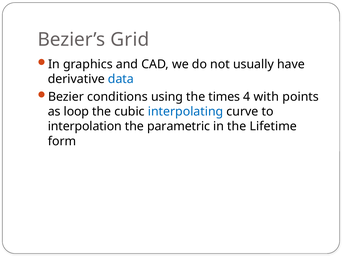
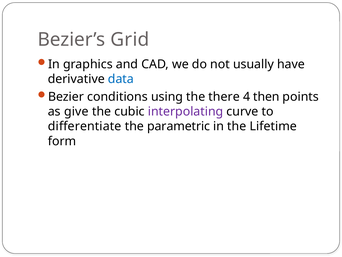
times: times -> there
with: with -> then
loop: loop -> give
interpolating colour: blue -> purple
interpolation: interpolation -> differentiate
